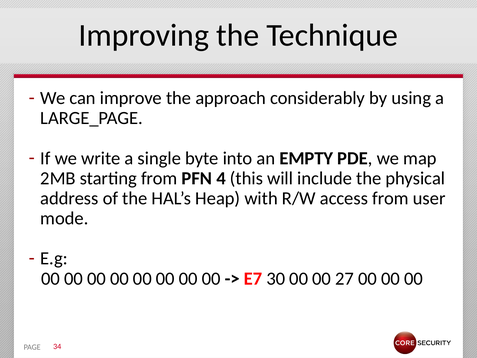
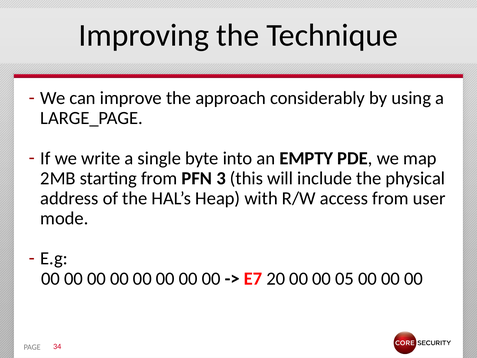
4: 4 -> 3
30: 30 -> 20
27: 27 -> 05
